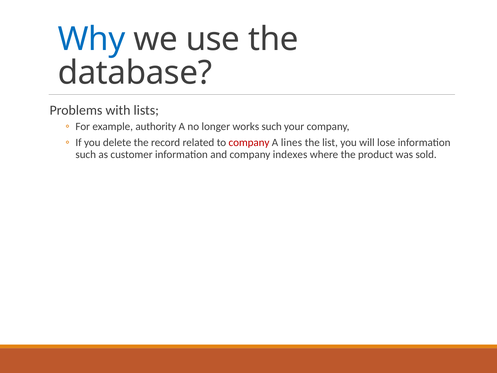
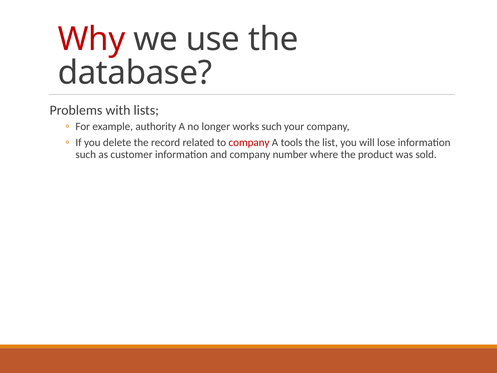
Why colour: blue -> red
lines: lines -> tools
indexes: indexes -> number
